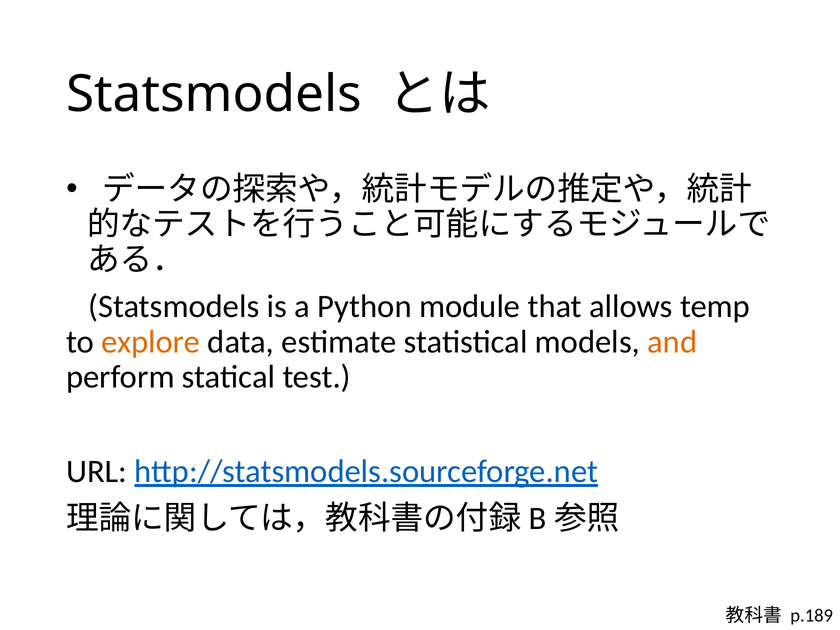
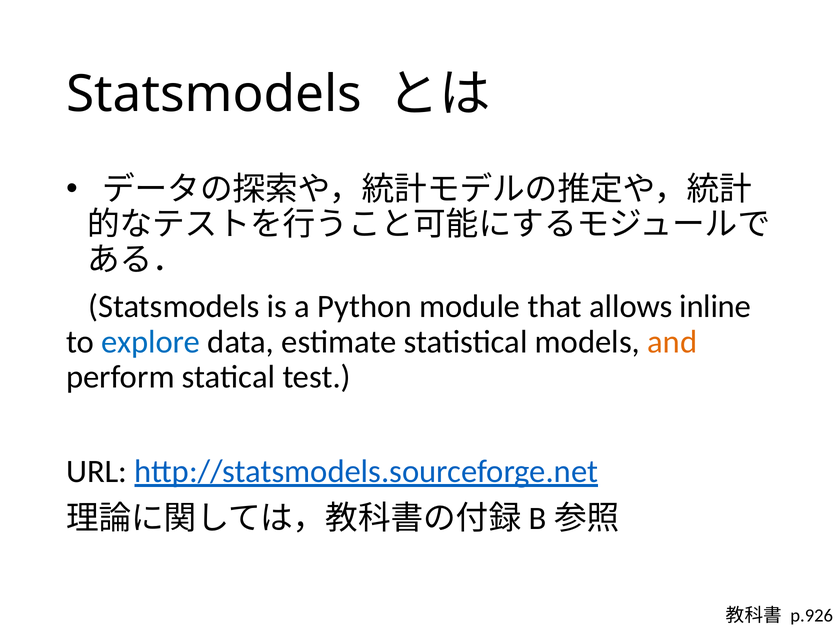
temp: temp -> inline
explore colour: orange -> blue
p.189: p.189 -> p.926
